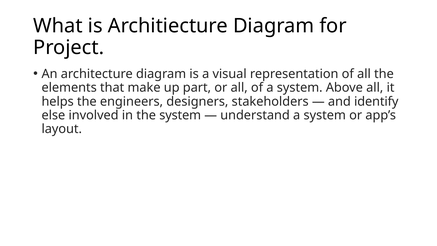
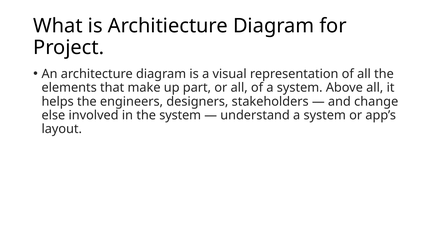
identify: identify -> change
